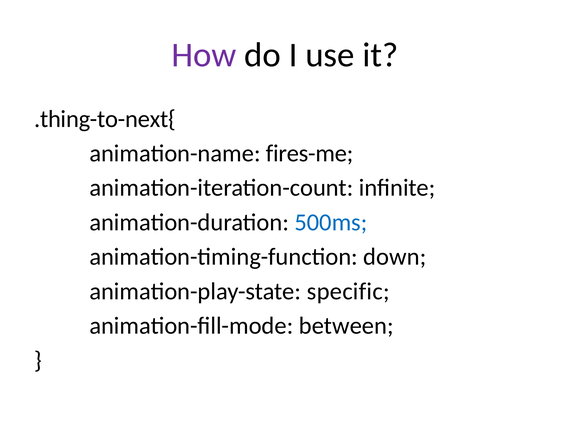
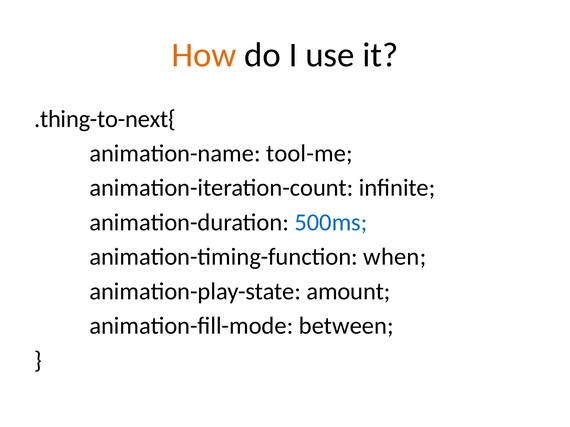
How colour: purple -> orange
fires-me: fires-me -> tool-me
down: down -> when
specific: specific -> amount
